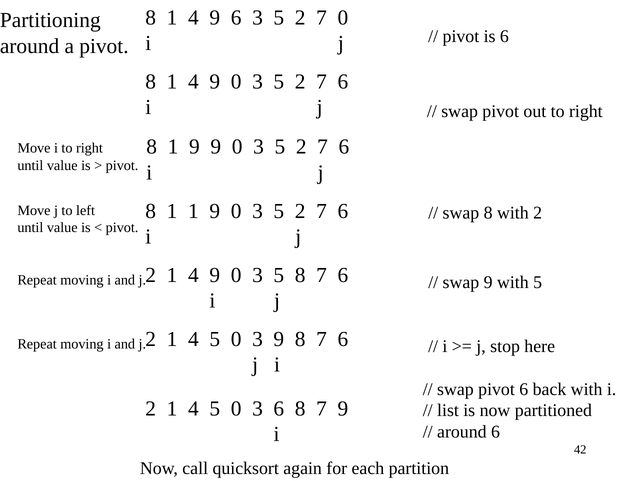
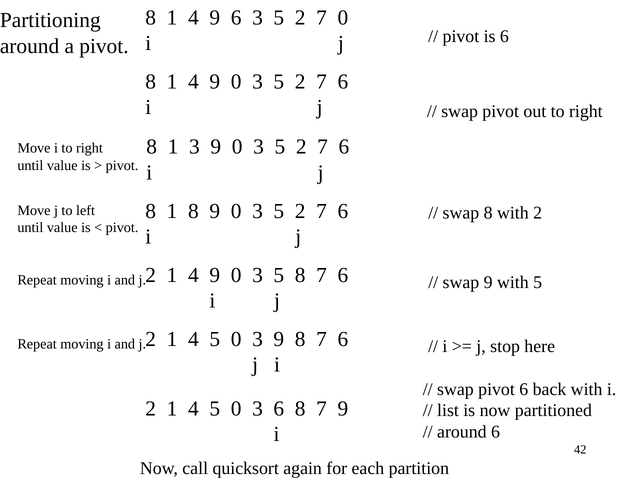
8 1 9: 9 -> 3
1 1: 1 -> 8
